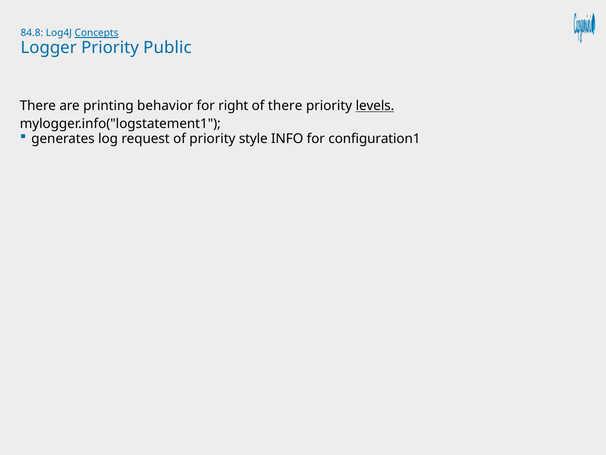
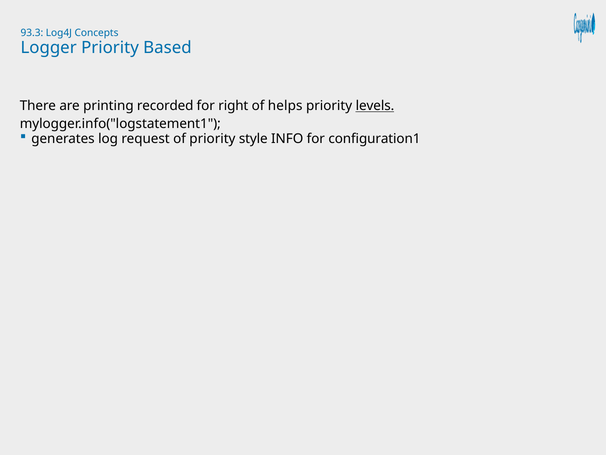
84.8: 84.8 -> 93.3
Concepts underline: present -> none
Public: Public -> Based
behavior: behavior -> recorded
of there: there -> helps
